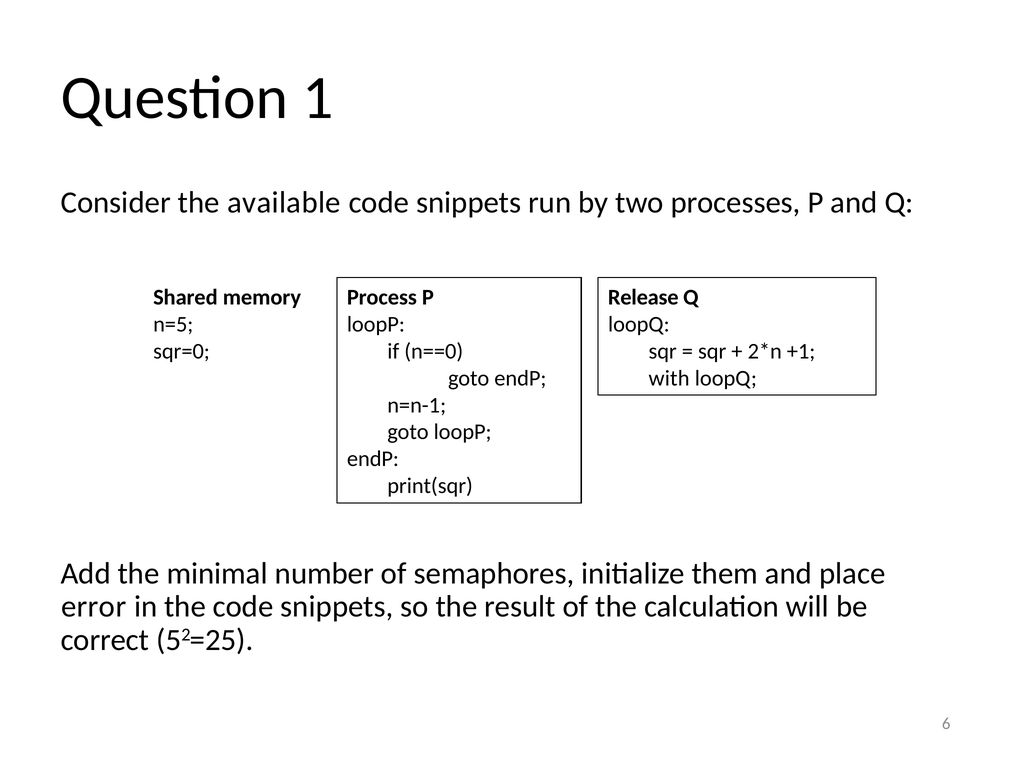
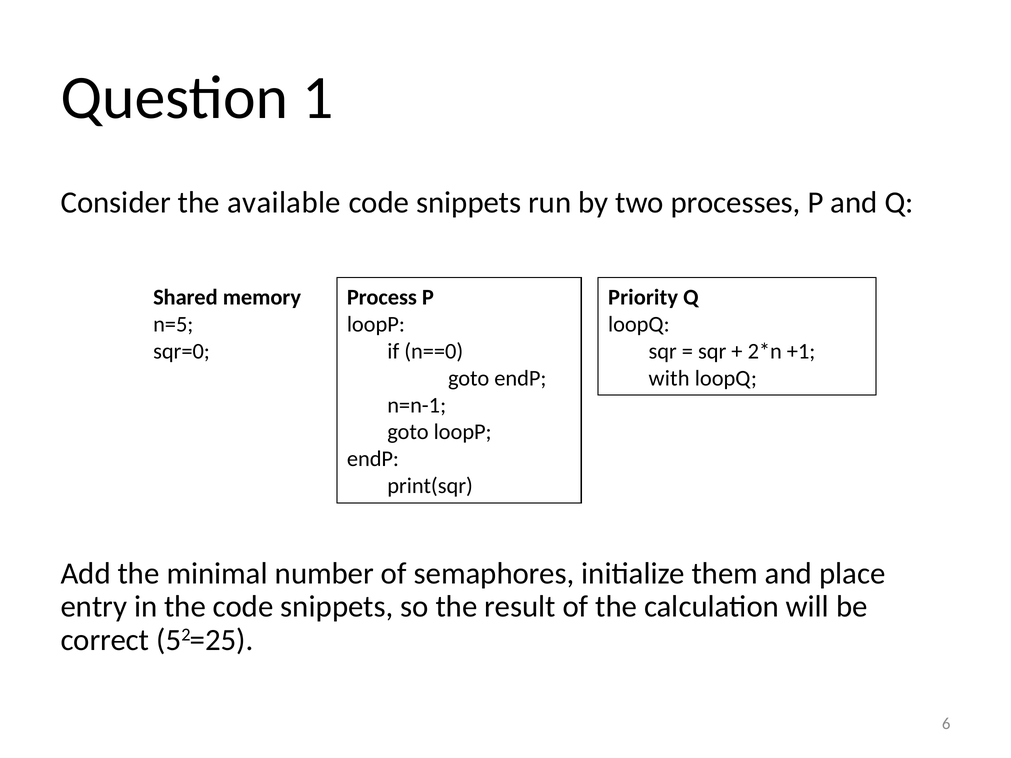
Release: Release -> Priority
error: error -> entry
